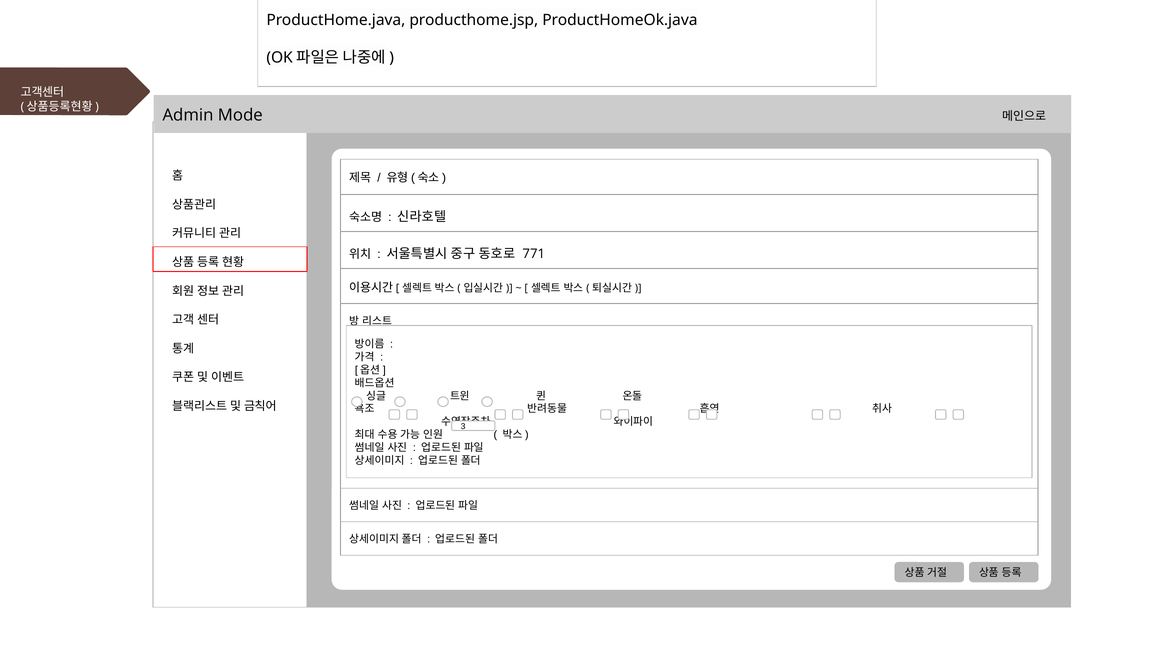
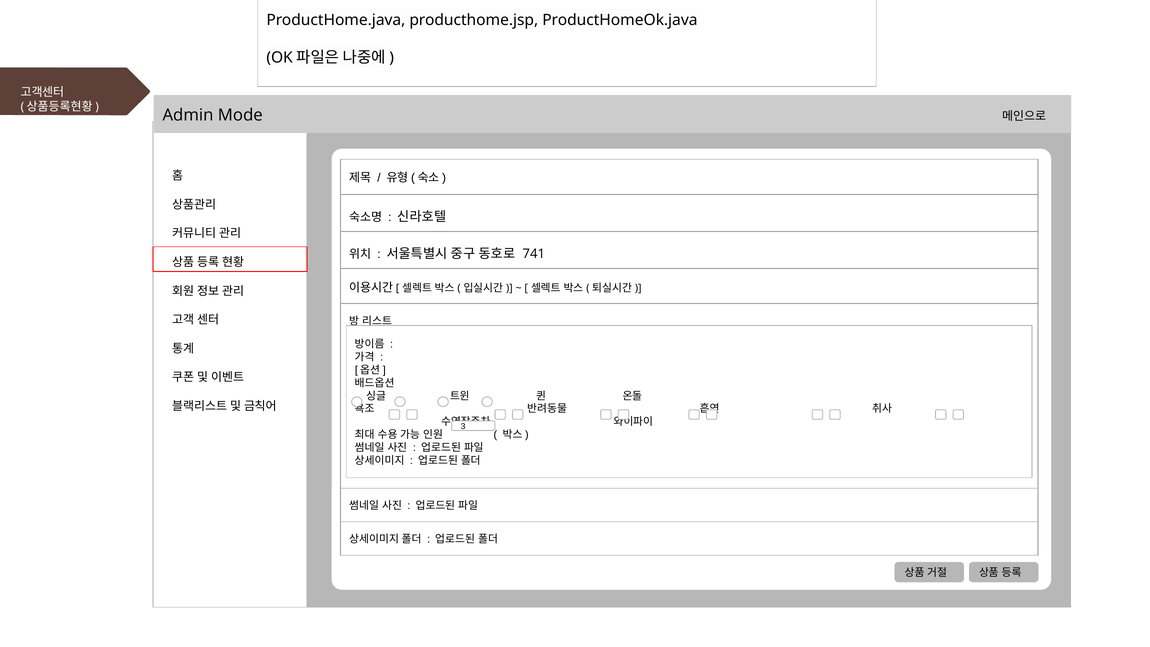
771: 771 -> 741
